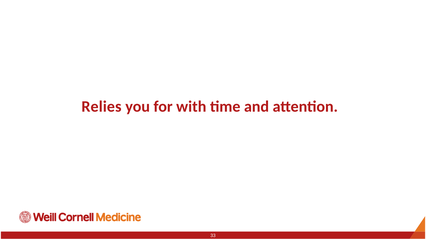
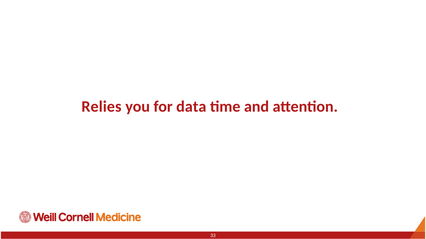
with: with -> data
